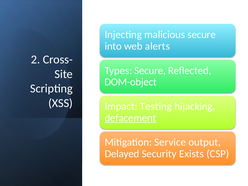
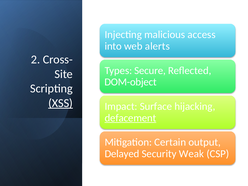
malicious secure: secure -> access
XSS underline: none -> present
Testing: Testing -> Surface
Service: Service -> Certain
Exists: Exists -> Weak
